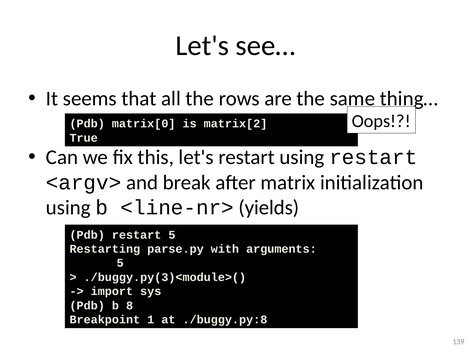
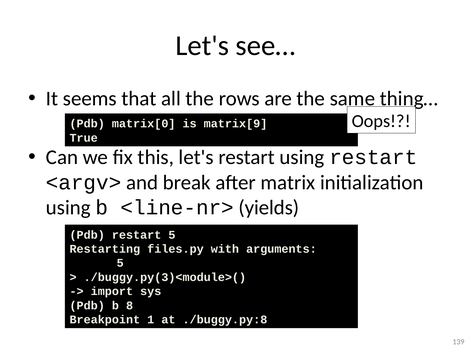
matrix[2: matrix[2 -> matrix[9
parse.py: parse.py -> files.py
